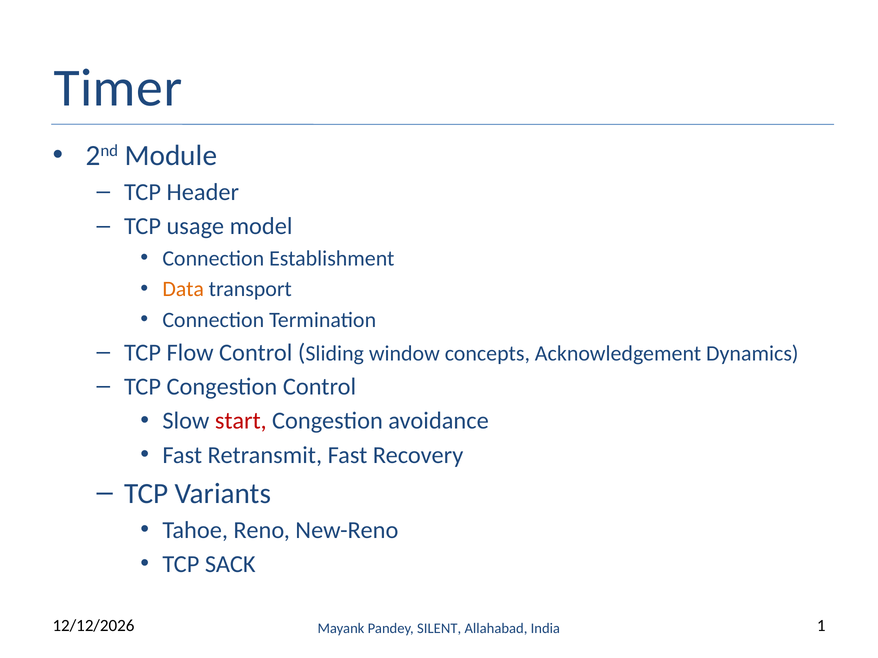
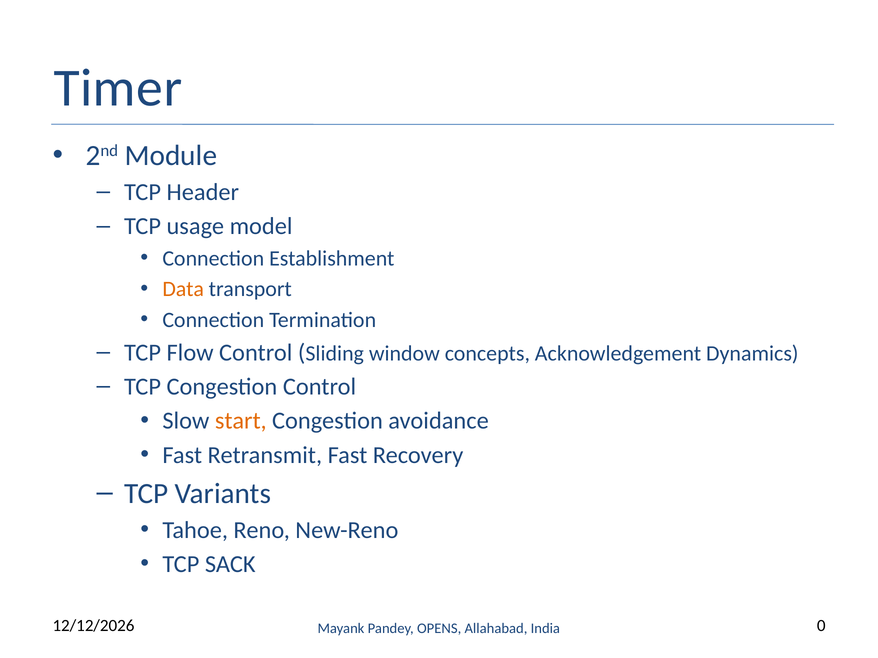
start colour: red -> orange
SILENT: SILENT -> OPENS
1: 1 -> 0
